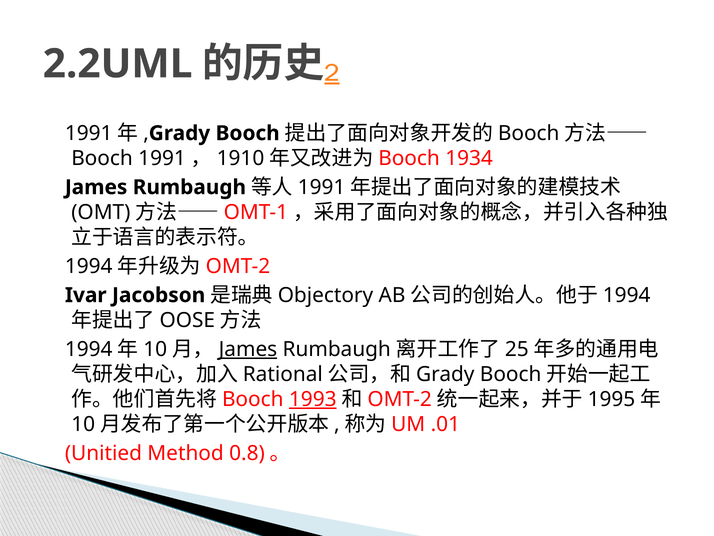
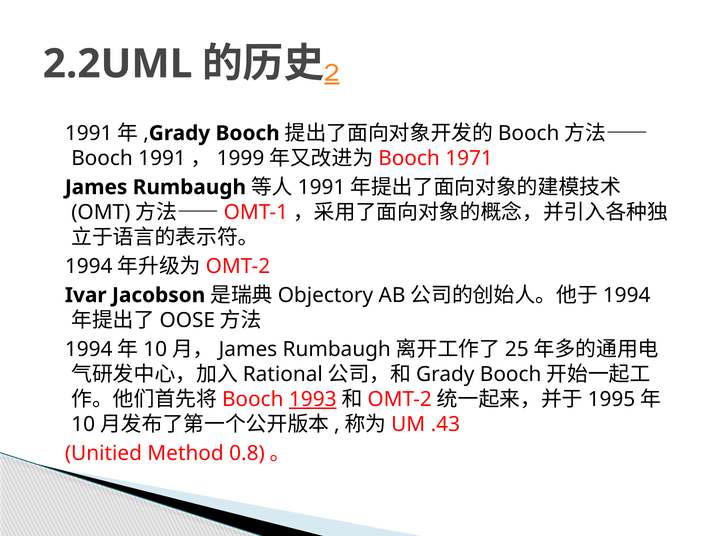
1910: 1910 -> 1999
1934: 1934 -> 1971
James at (248, 349) underline: present -> none
.01: .01 -> .43
